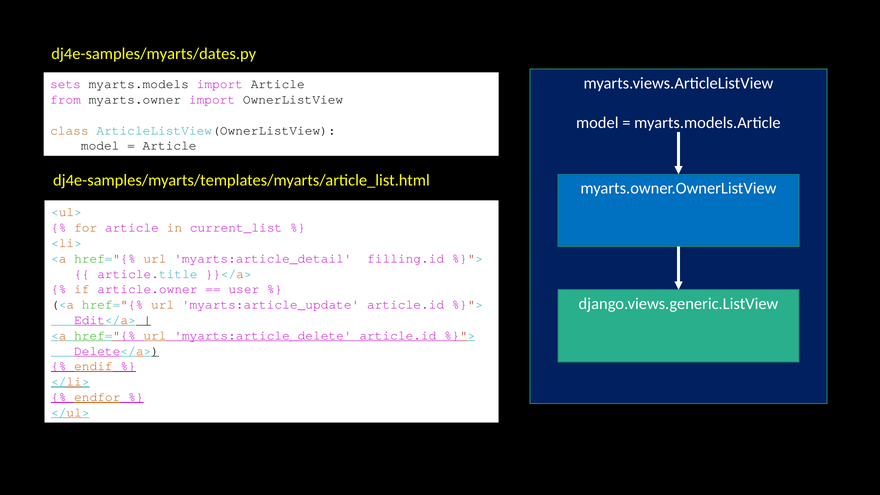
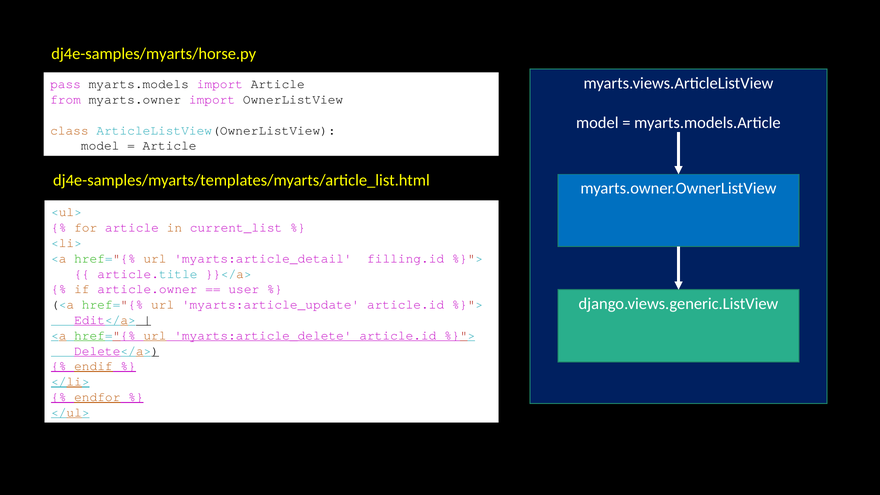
dj4e-samples/myarts/dates.py: dj4e-samples/myarts/dates.py -> dj4e-samples/myarts/horse.py
sets: sets -> pass
